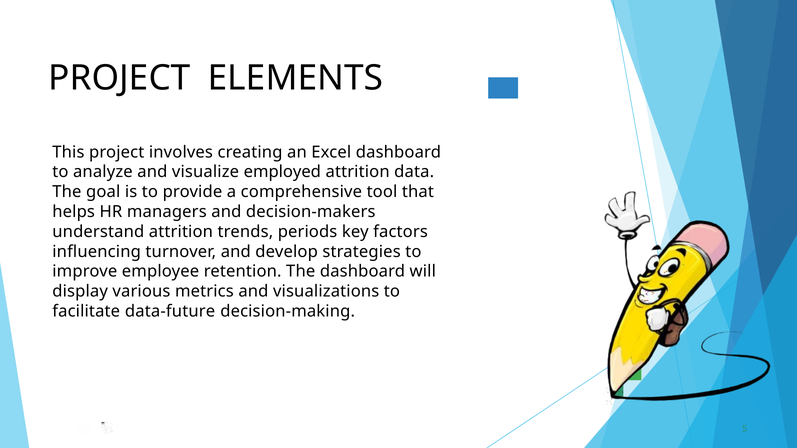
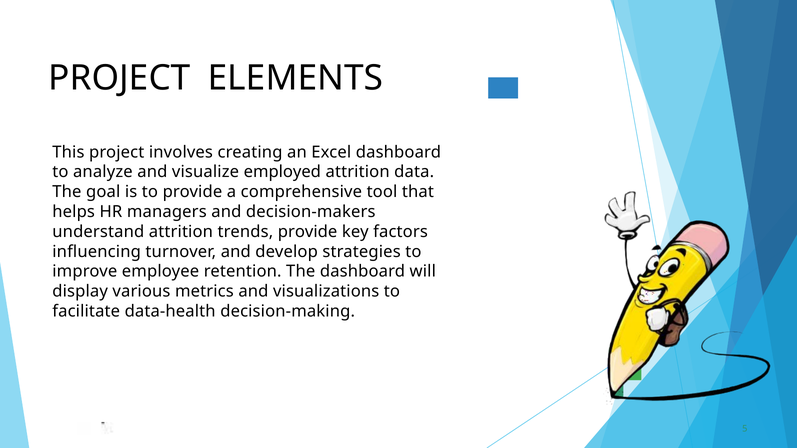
trends periods: periods -> provide
data-future: data-future -> data-health
